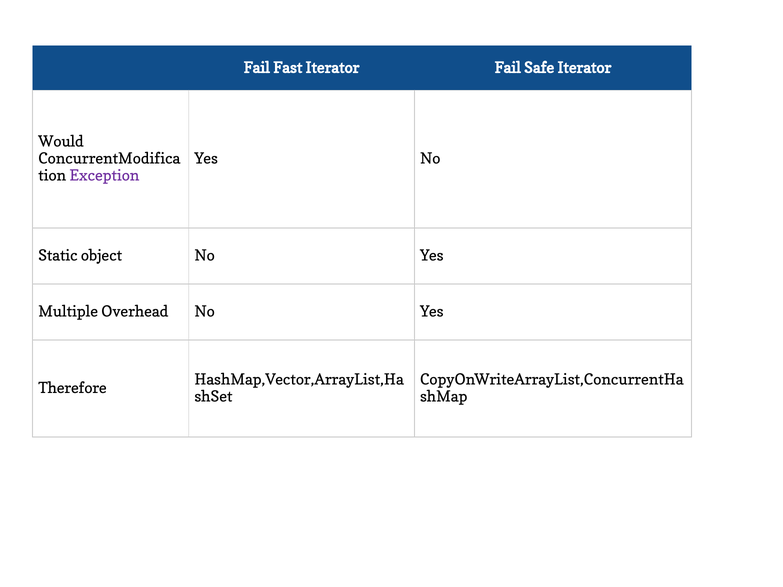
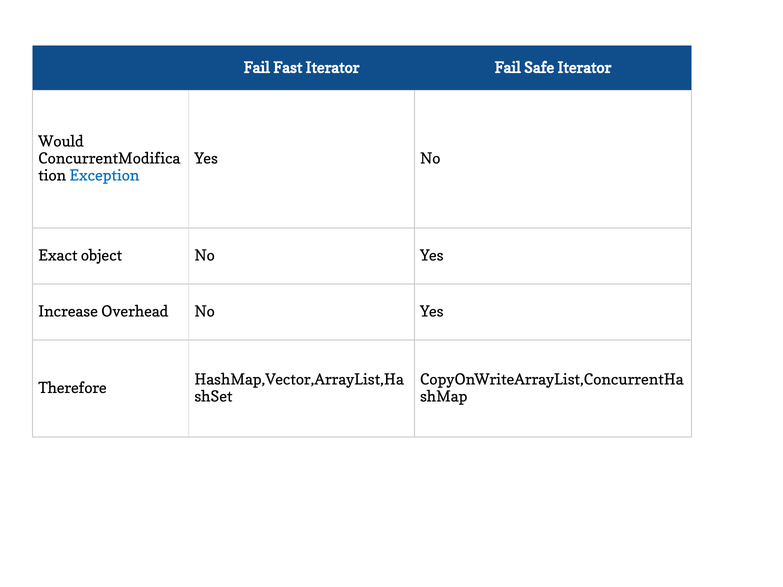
Exception colour: purple -> blue
Static: Static -> Exact
Multiple: Multiple -> Increase
